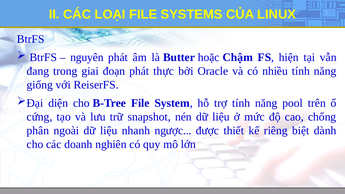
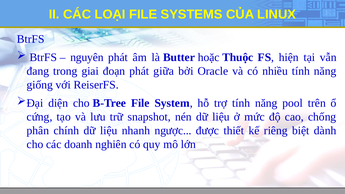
Chậm: Chậm -> Thuộc
thực: thực -> giữa
ngoài: ngoài -> chính
